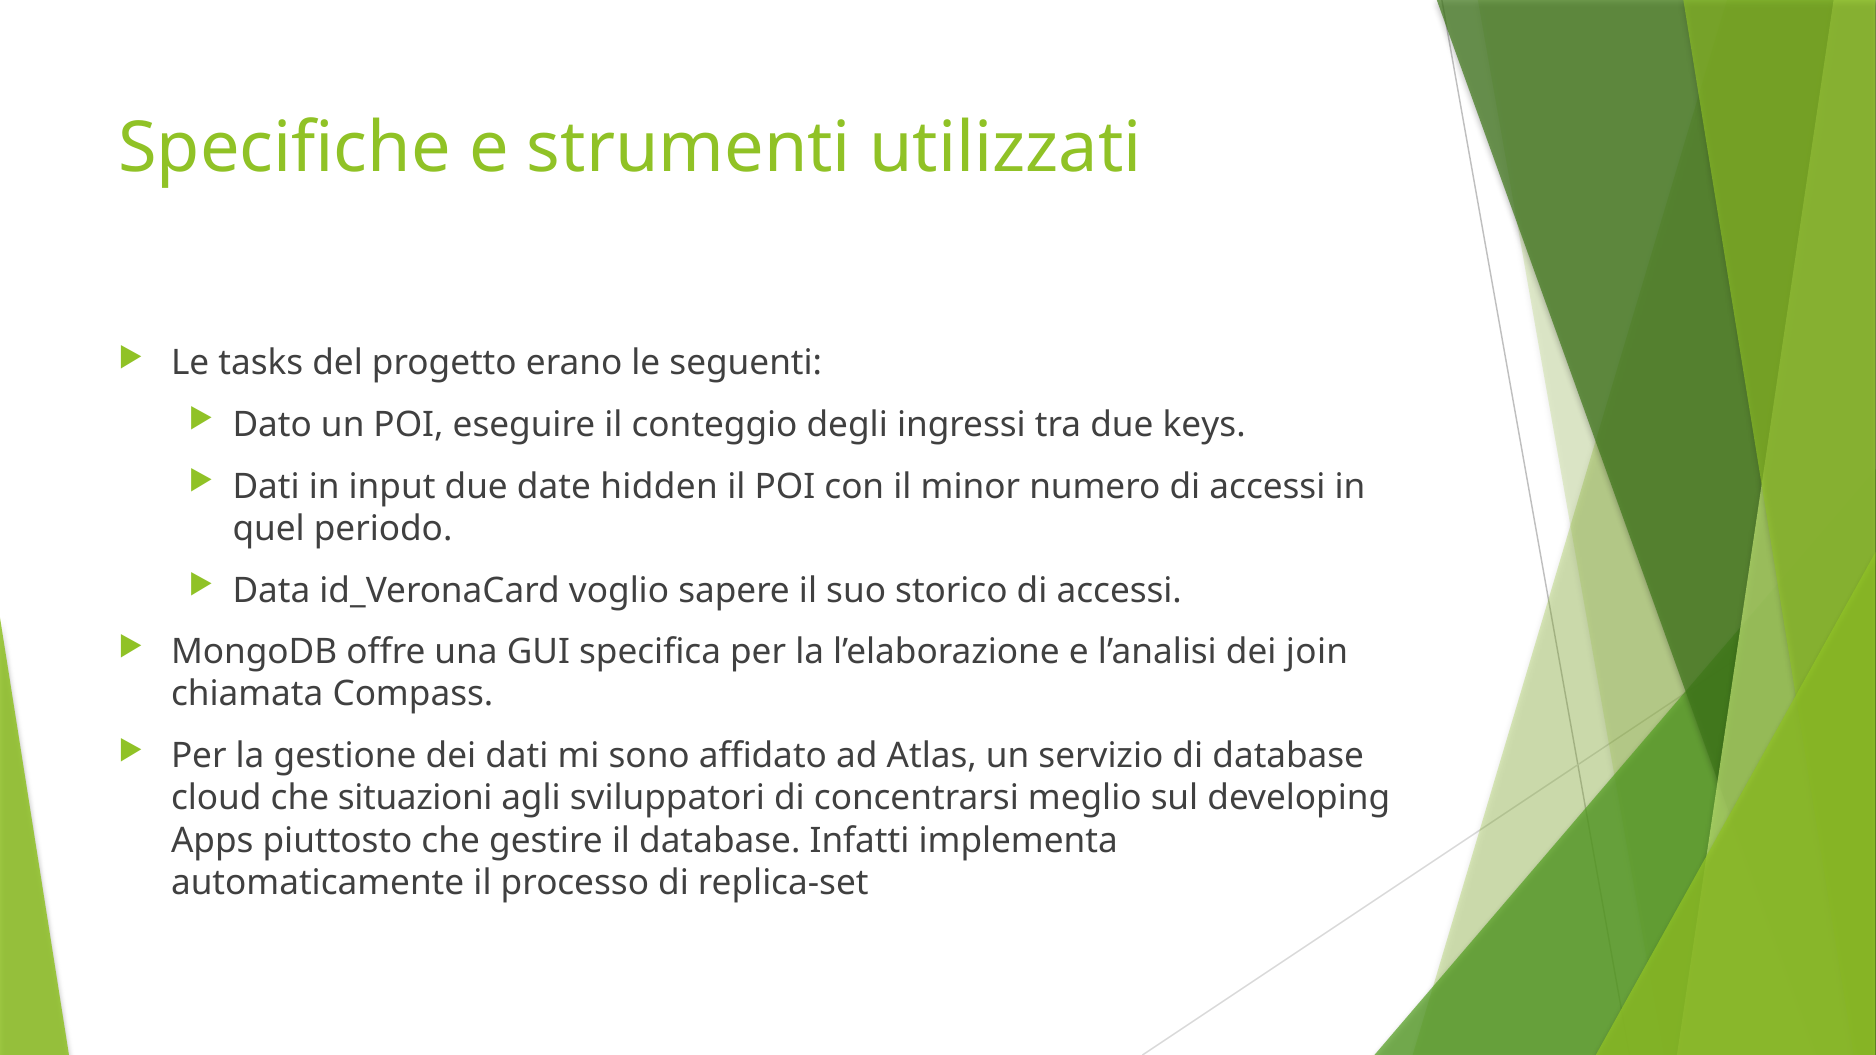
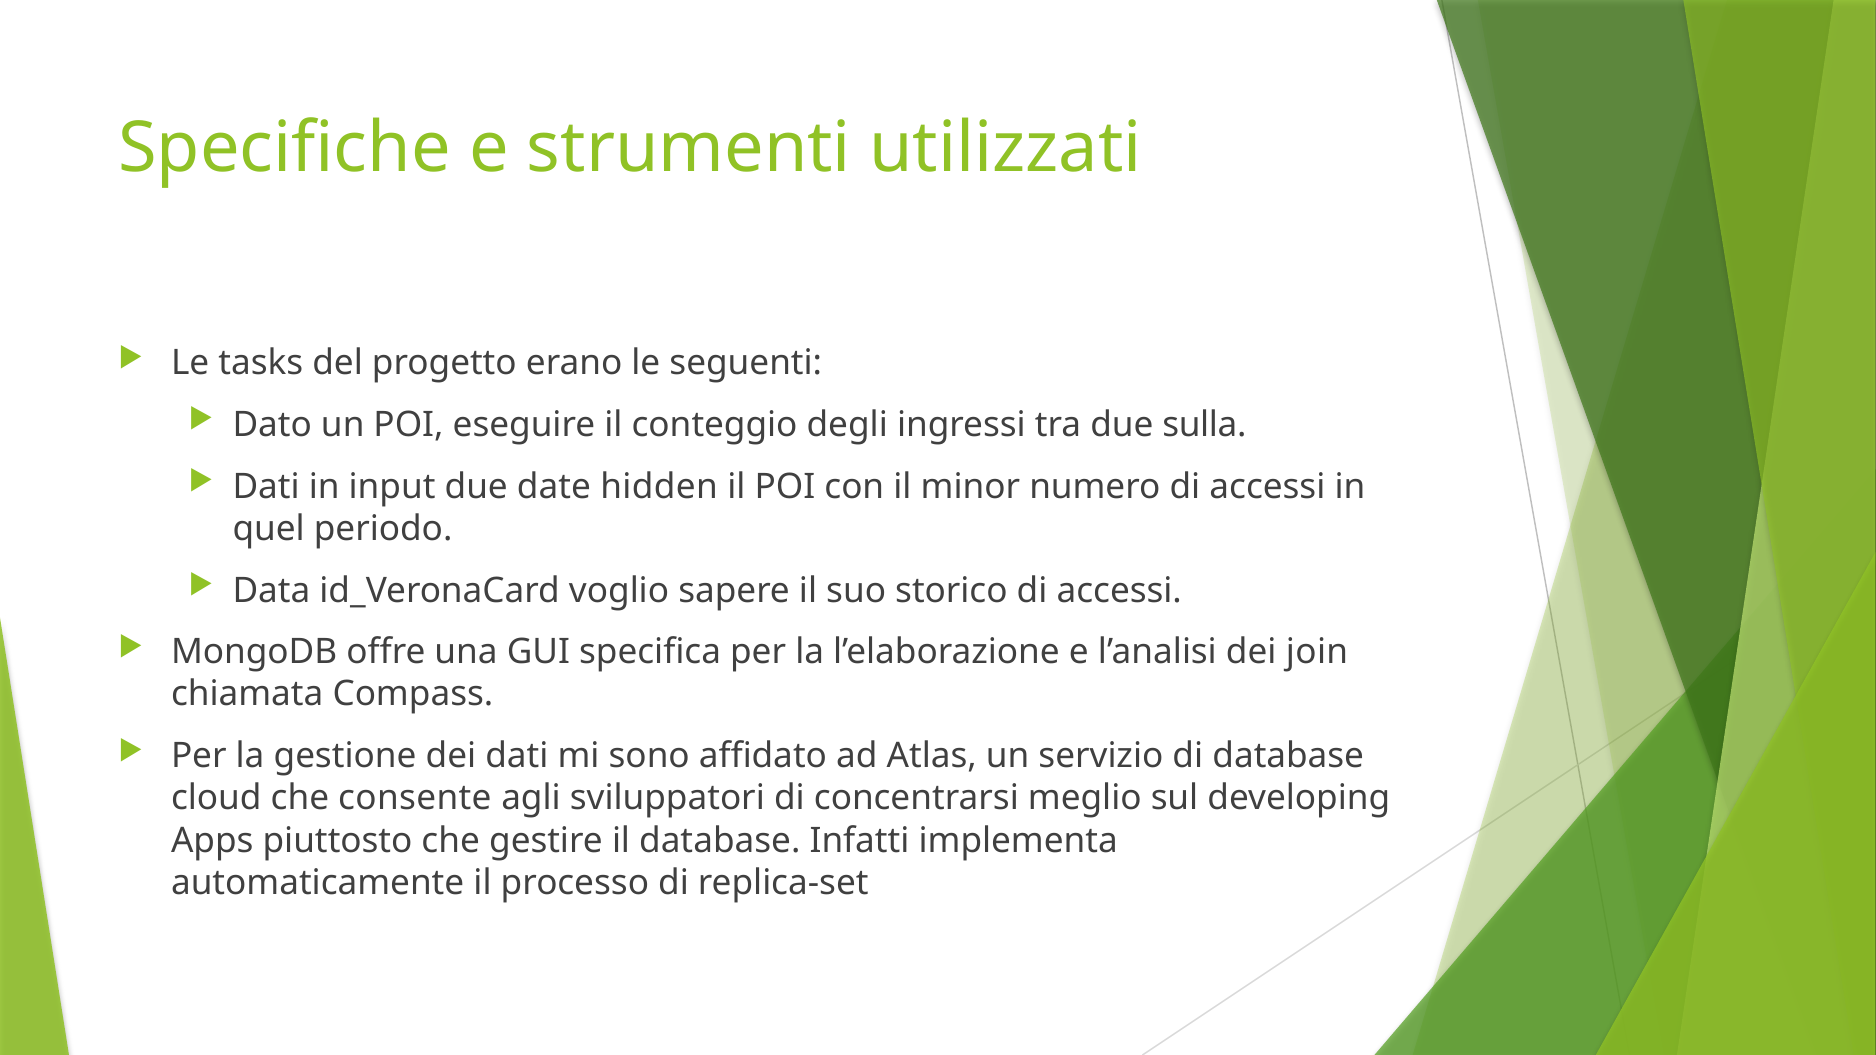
keys: keys -> sulla
situazioni: situazioni -> consente
